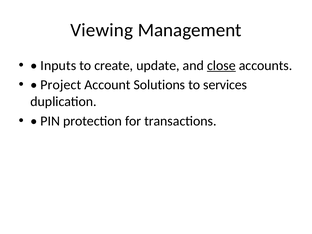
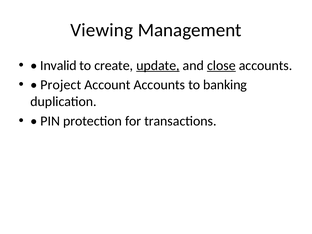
Inputs: Inputs -> Invalid
update underline: none -> present
Account Solutions: Solutions -> Accounts
services: services -> banking
